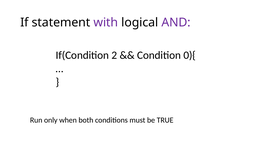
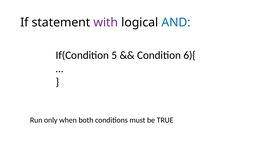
AND colour: purple -> blue
2: 2 -> 5
0){: 0){ -> 6){
